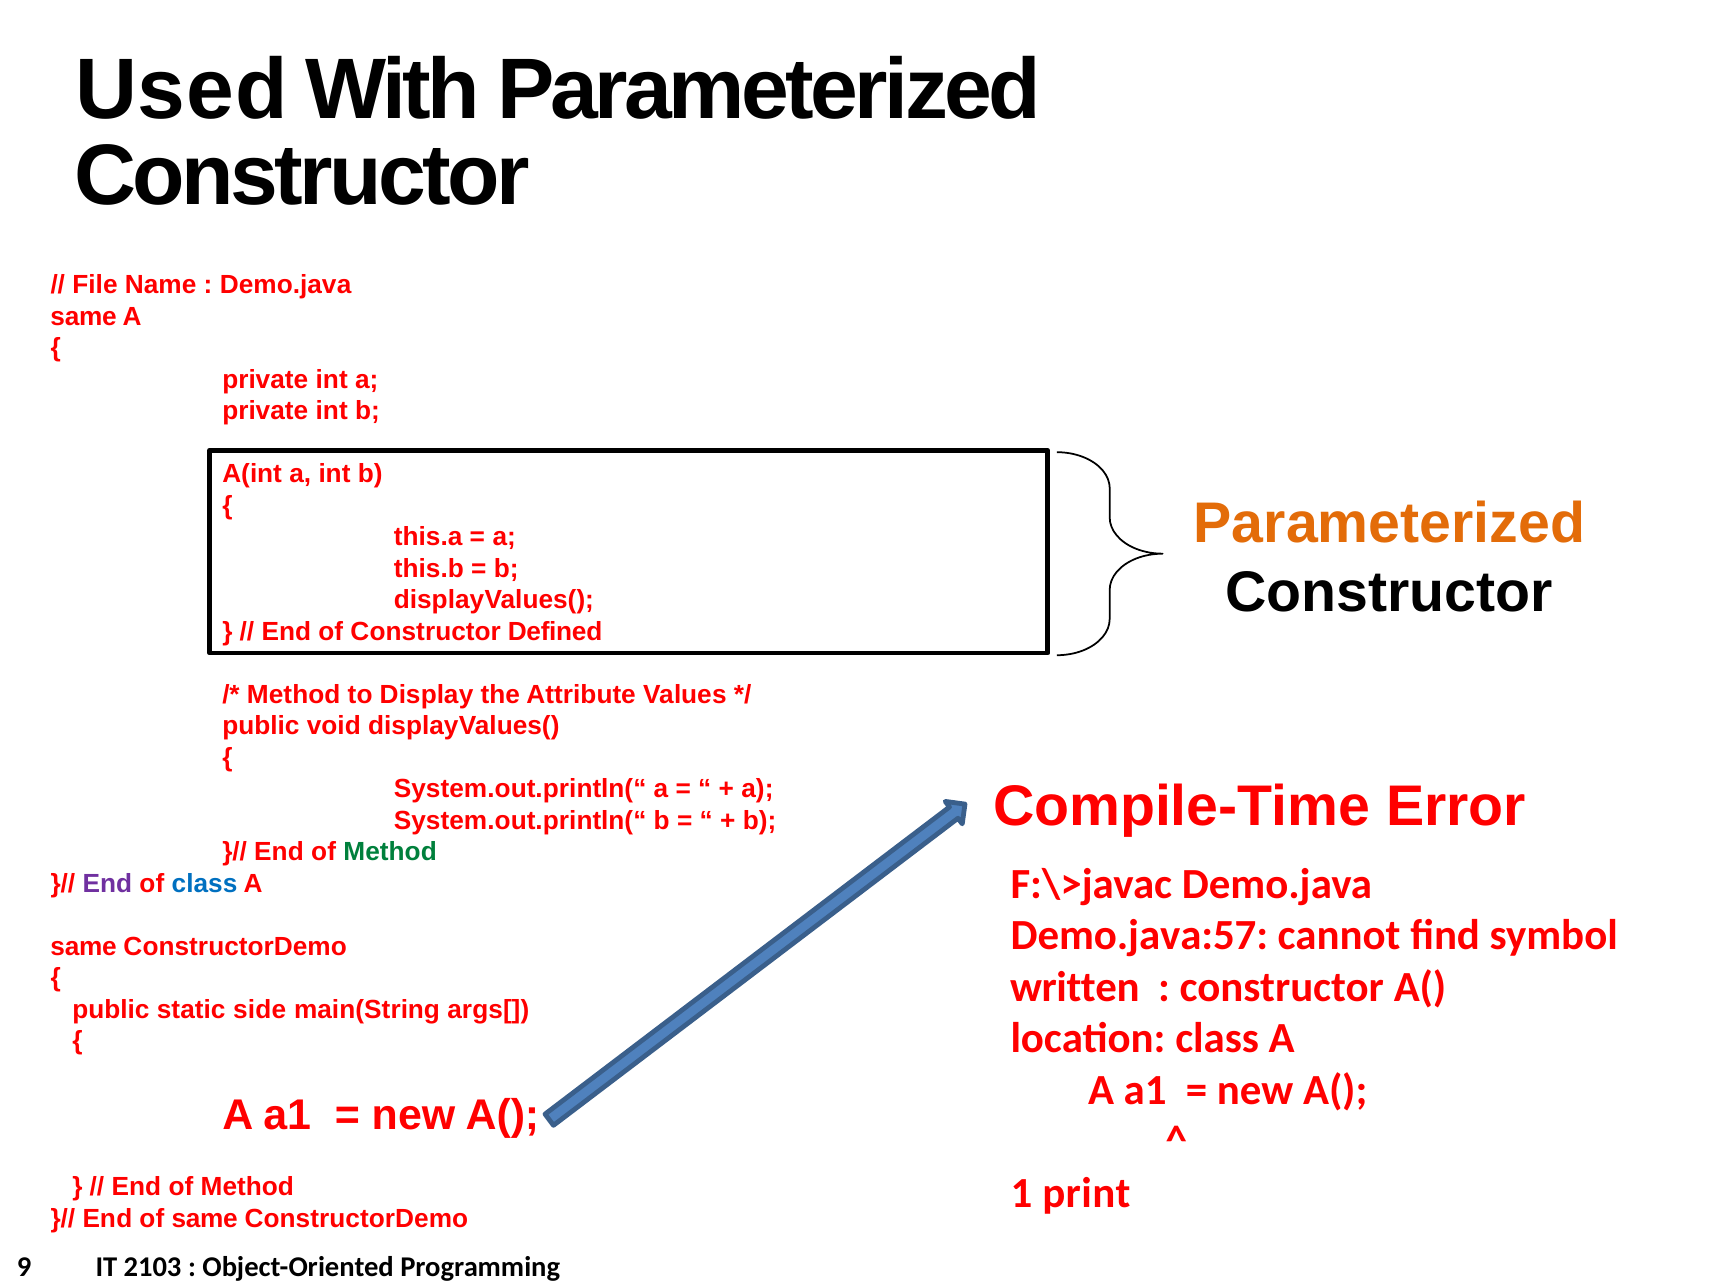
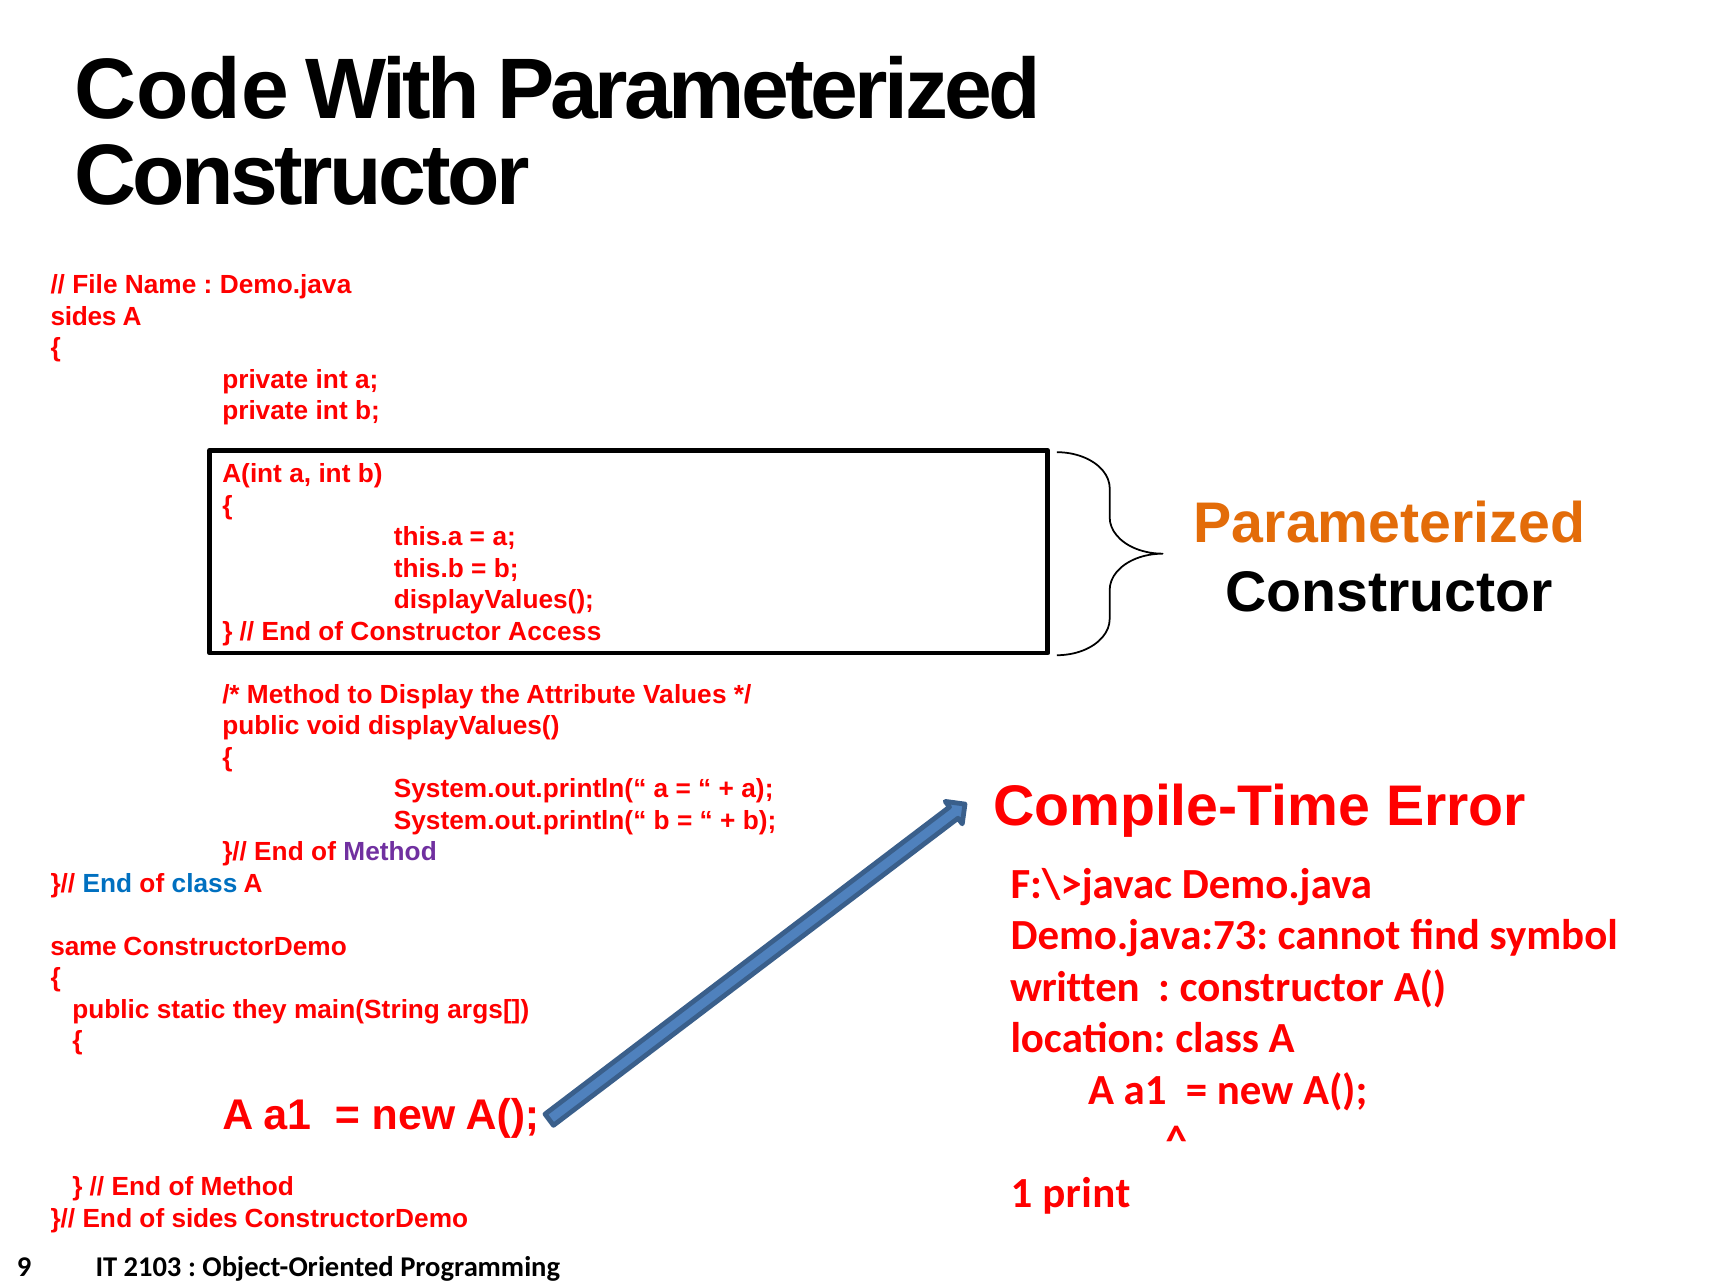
Used: Used -> Code
same at (84, 316): same -> sides
Defined: Defined -> Access
Method at (390, 852) colour: green -> purple
End at (107, 883) colour: purple -> blue
Demo.java:57: Demo.java:57 -> Demo.java:73
side: side -> they
of same: same -> sides
